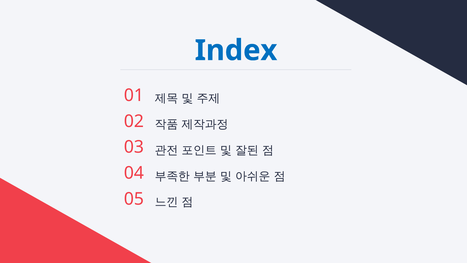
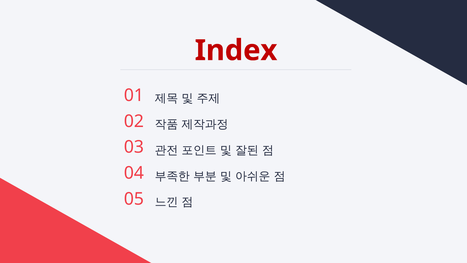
Index colour: blue -> red
